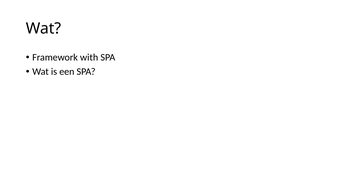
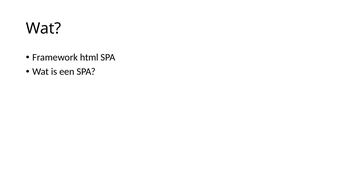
with: with -> html
